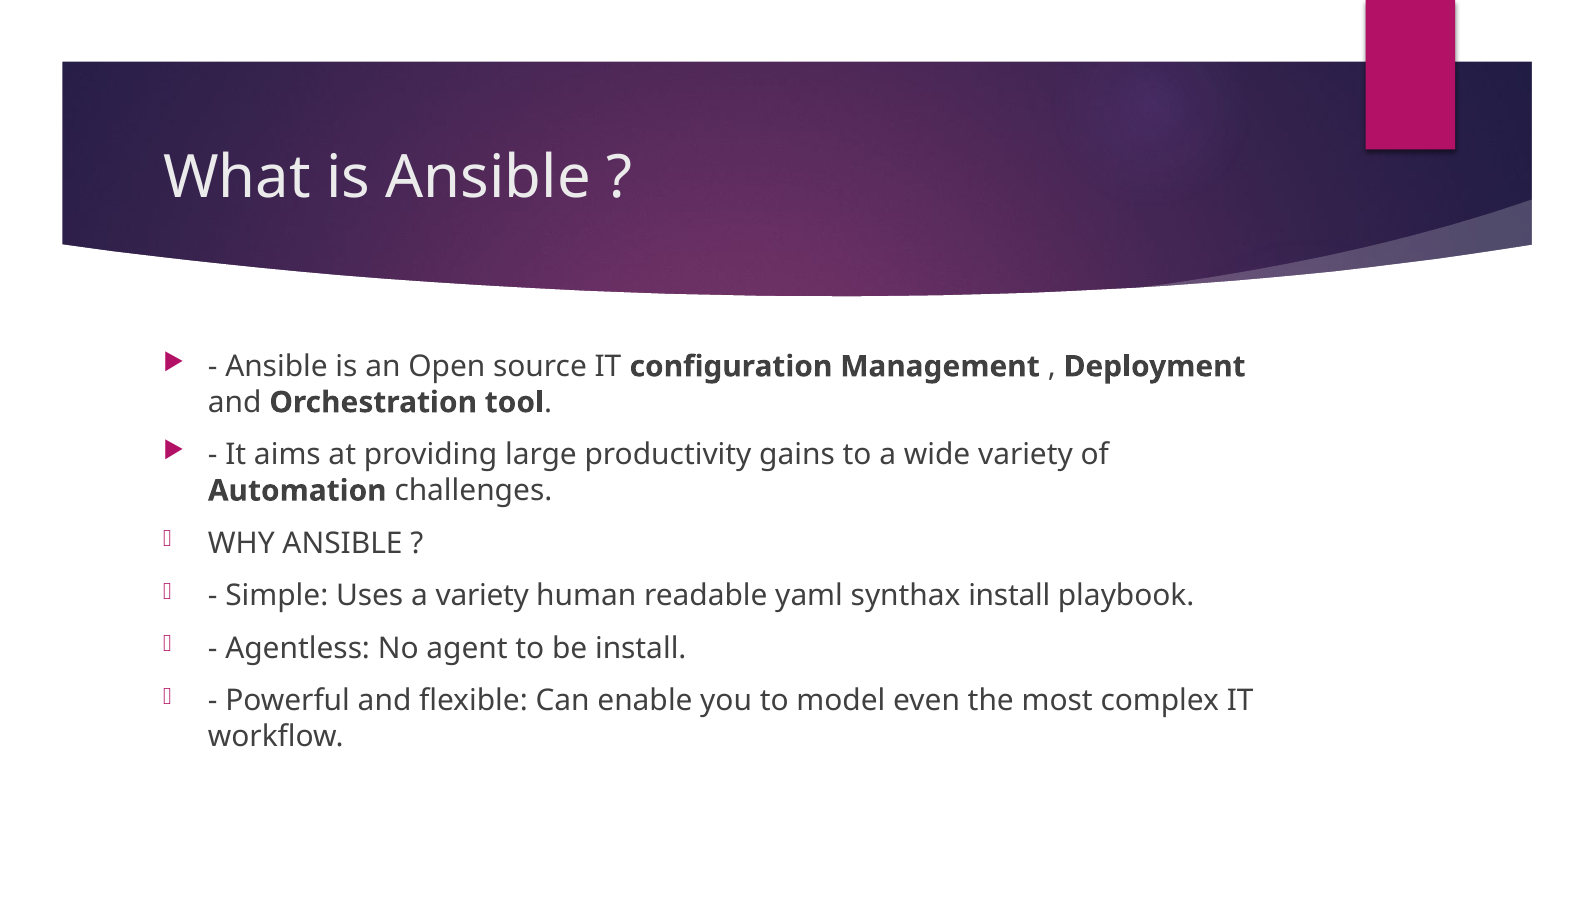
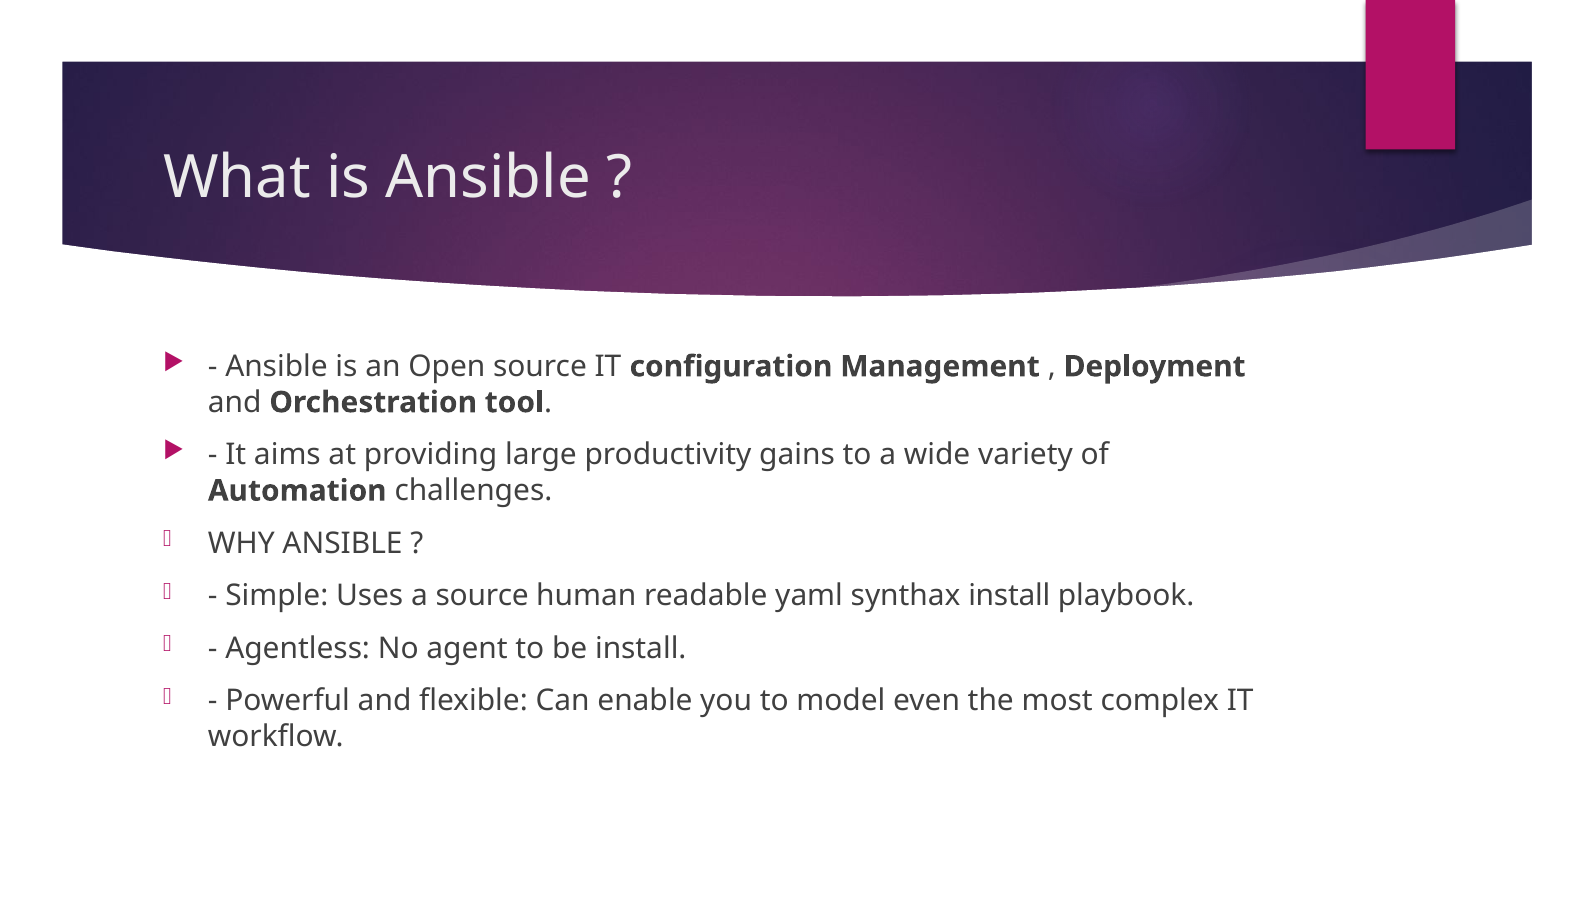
a variety: variety -> source
